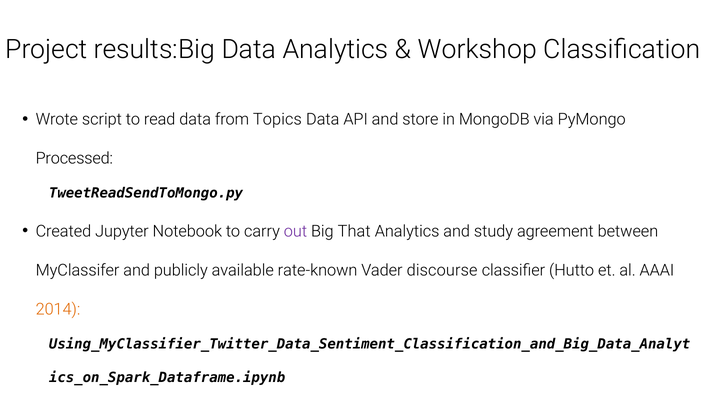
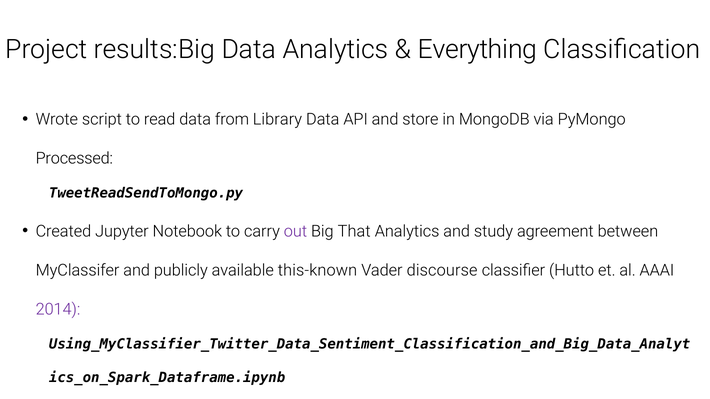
Workshop: Workshop -> Everything
Topics: Topics -> Library
rate-known: rate-known -> this-known
2014 colour: orange -> purple
